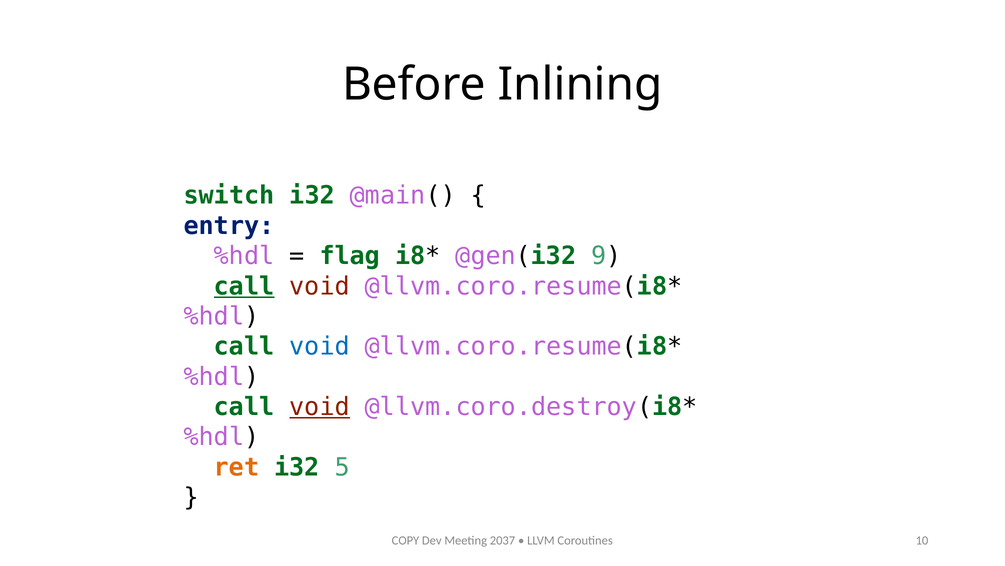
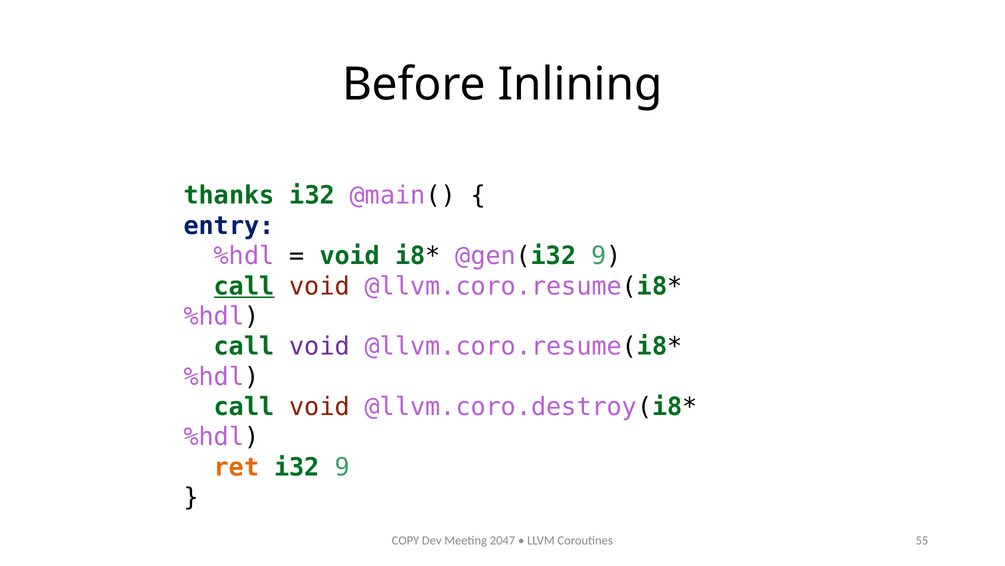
switch: switch -> thanks
flag at (350, 256): flag -> void
void at (320, 346) colour: blue -> purple
void at (320, 407) underline: present -> none
i32 5: 5 -> 9
2037: 2037 -> 2047
10: 10 -> 55
